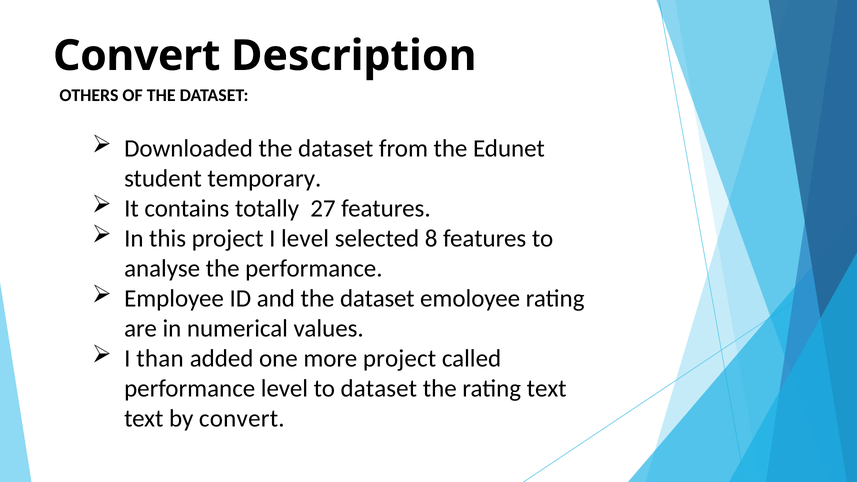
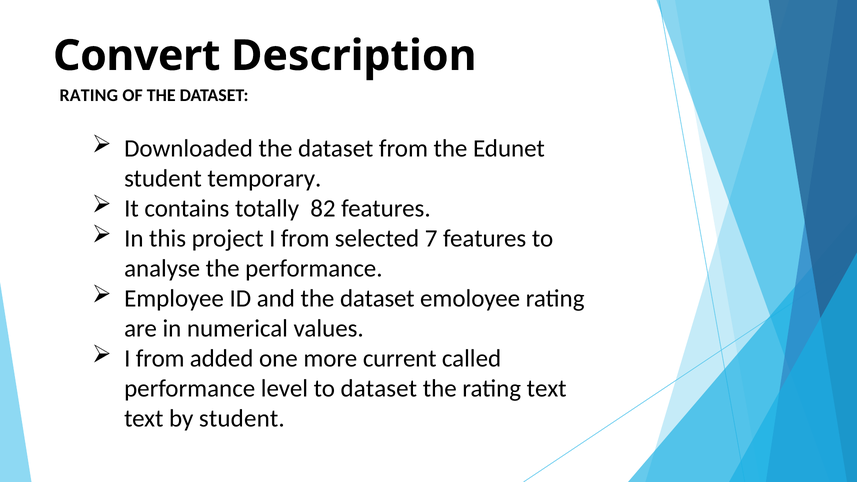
OTHERS at (89, 96): OTHERS -> RATING
27: 27 -> 82
project I level: level -> from
8: 8 -> 7
than at (160, 359): than -> from
more project: project -> current
by convert: convert -> student
